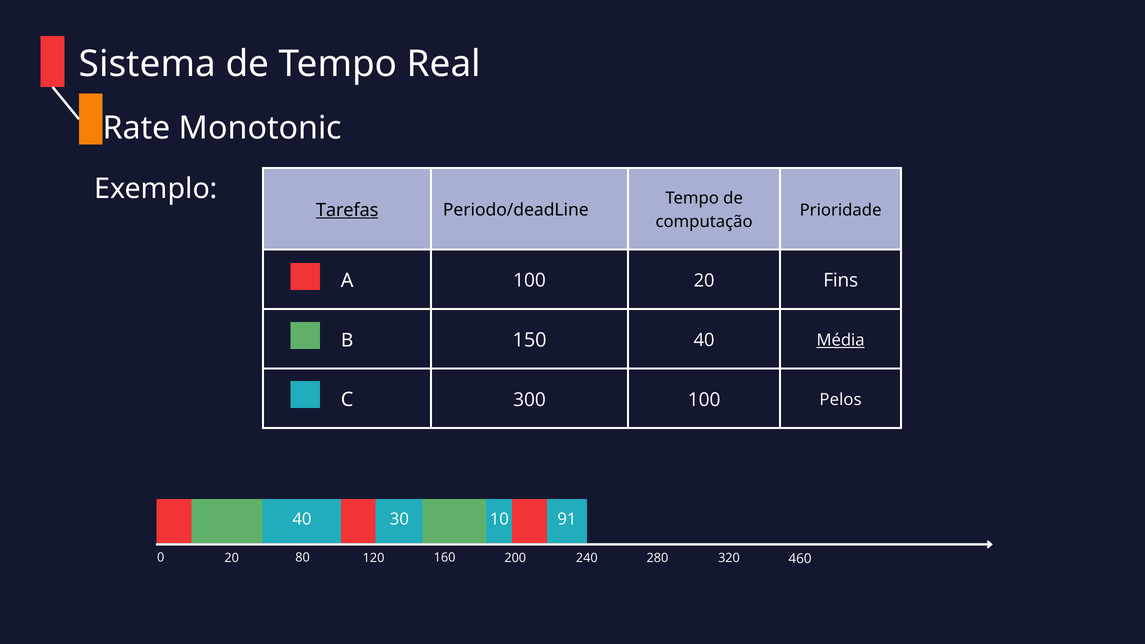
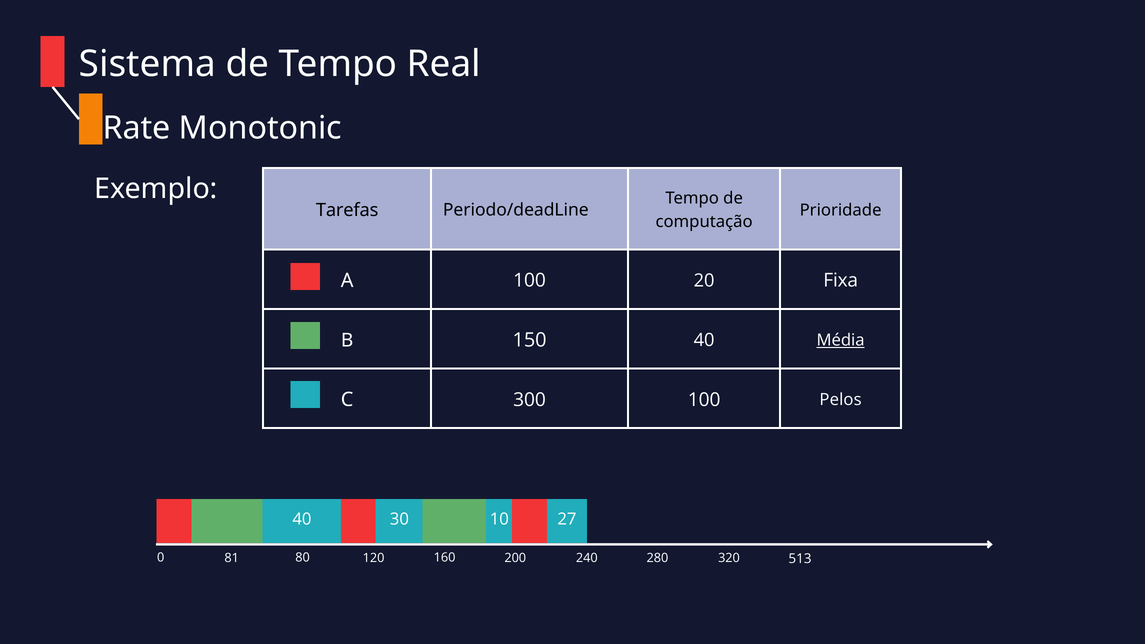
Tarefas underline: present -> none
Fins: Fins -> Fixa
91: 91 -> 27
0 20: 20 -> 81
460: 460 -> 513
